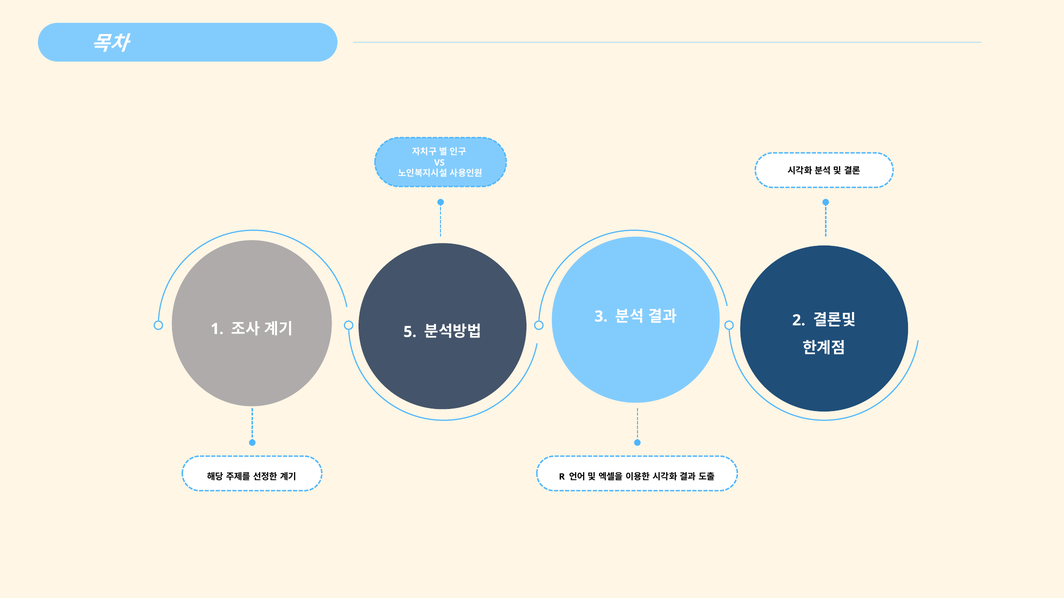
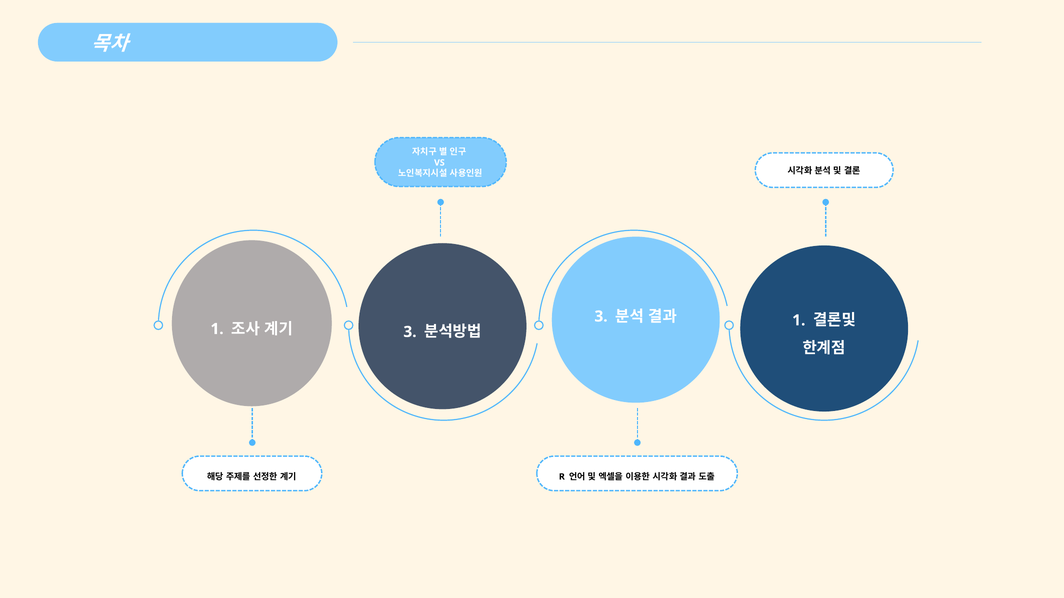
2 at (799, 321): 2 -> 1
5 at (410, 332): 5 -> 3
